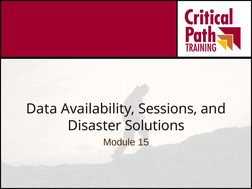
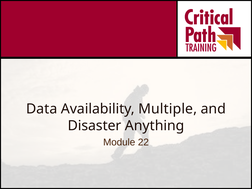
Sessions: Sessions -> Multiple
Solutions: Solutions -> Anything
15: 15 -> 22
